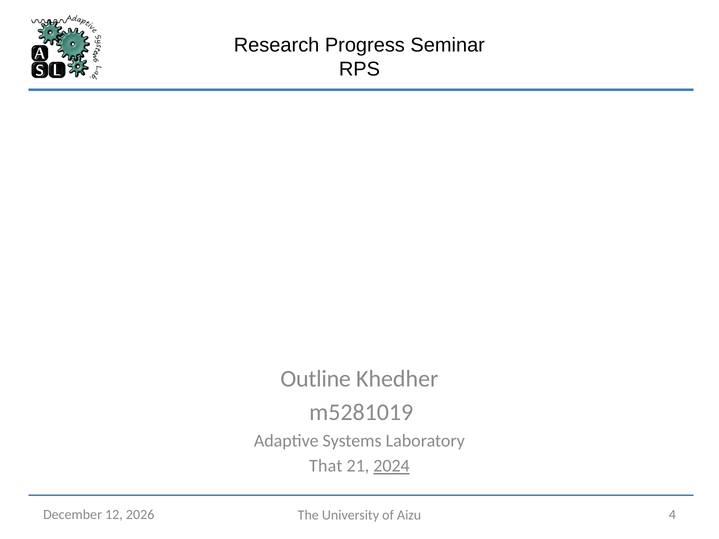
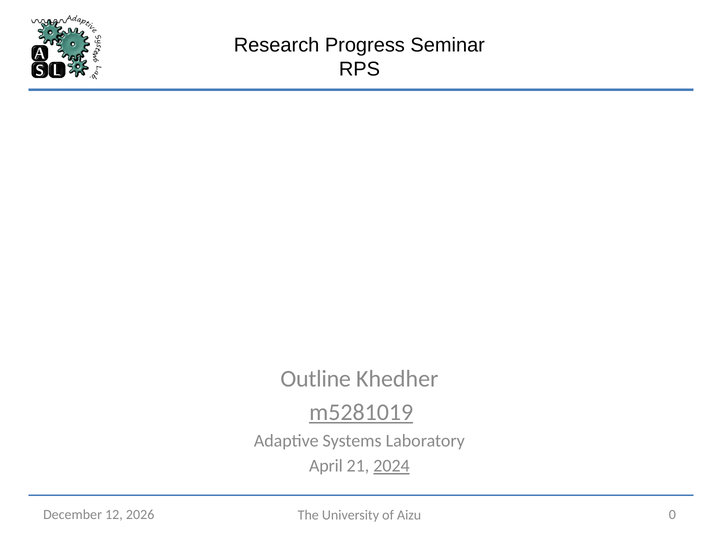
m5281019 underline: none -> present
That: That -> April
4: 4 -> 0
